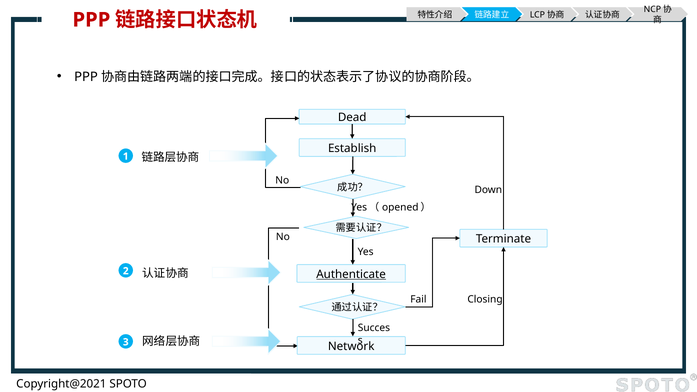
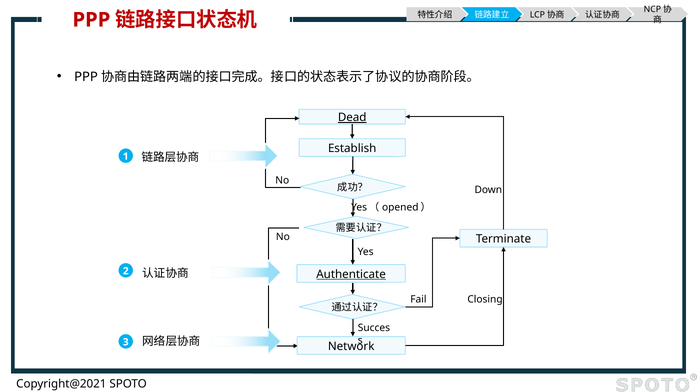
Dead underline: none -> present
